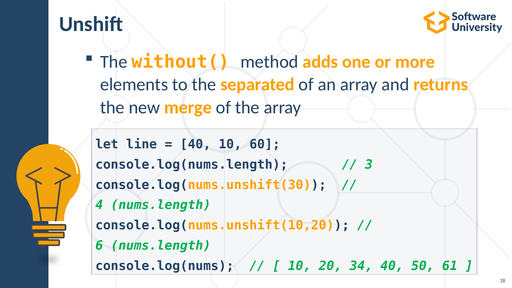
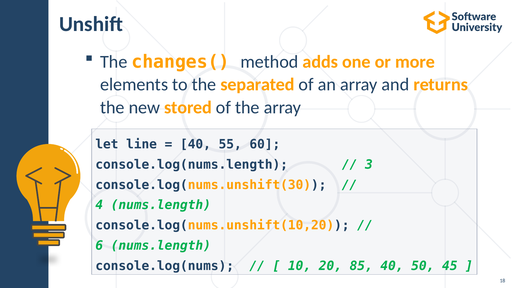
without(: without( -> changes(
merge: merge -> stored
40 10: 10 -> 55
34: 34 -> 85
61: 61 -> 45
